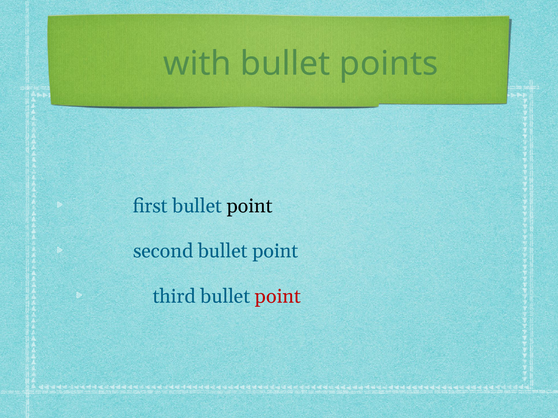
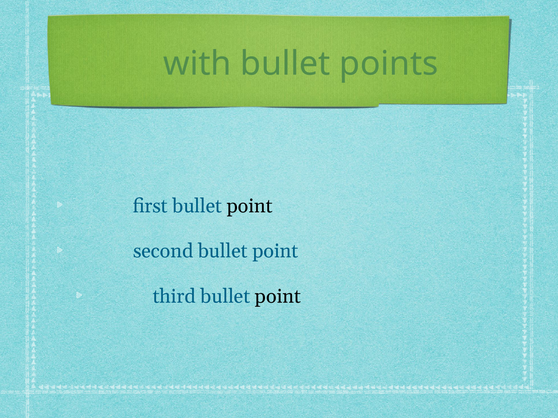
point at (278, 297) colour: red -> black
